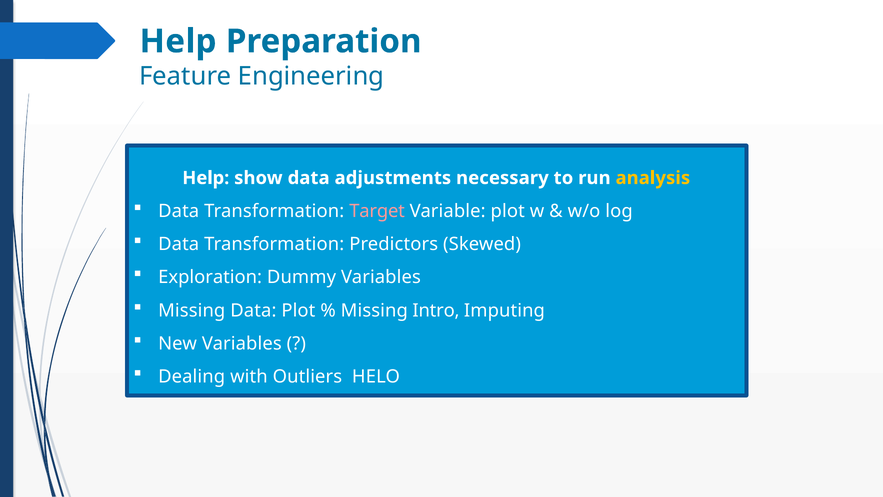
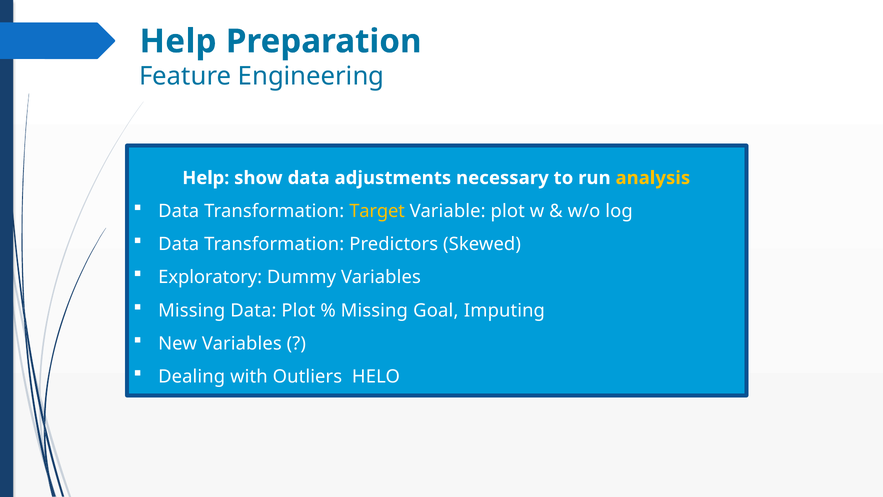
Target colour: pink -> yellow
Exploration: Exploration -> Exploratory
Intro: Intro -> Goal
